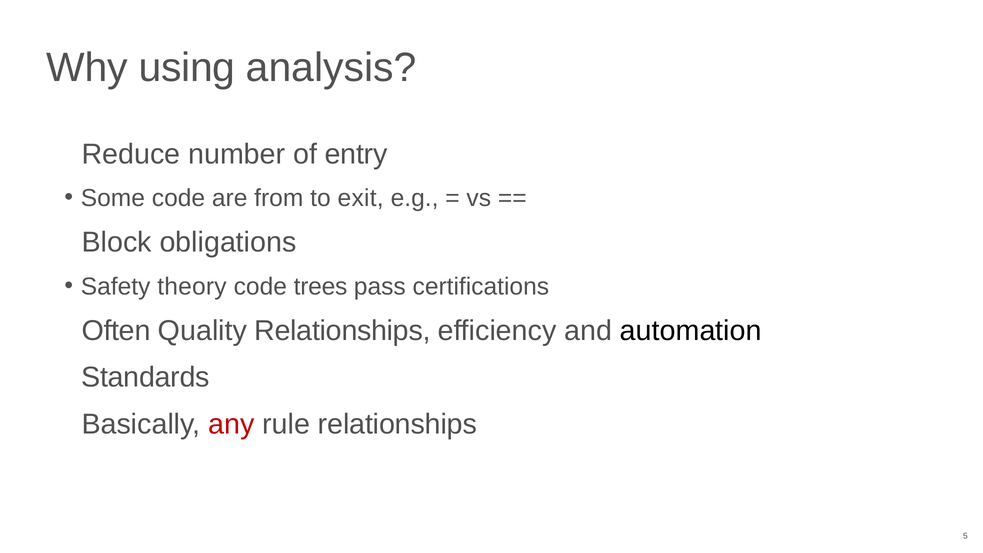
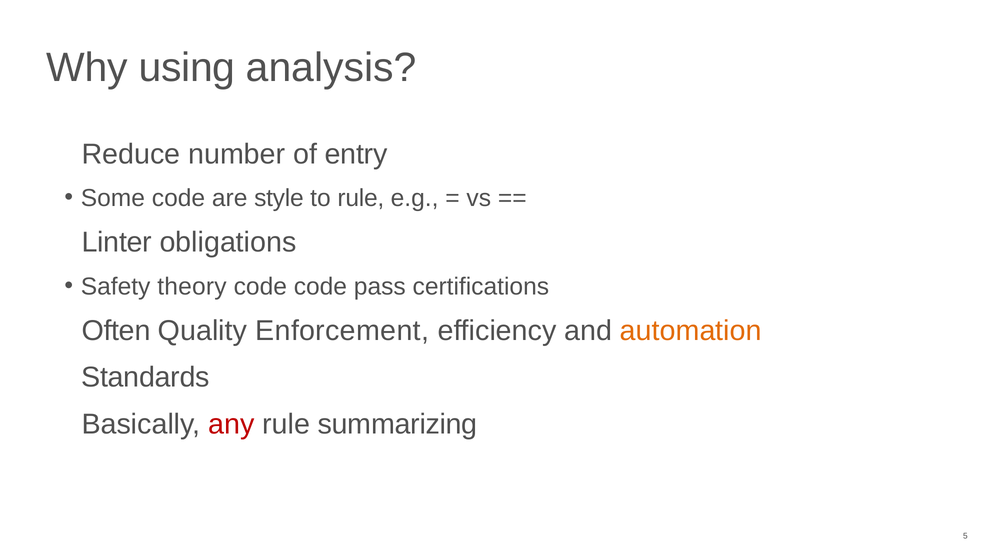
from: from -> style
to exit: exit -> rule
Block: Block -> Linter
code trees: trees -> code
Quality Relationships: Relationships -> Enforcement
automation colour: black -> orange
rule relationships: relationships -> summarizing
